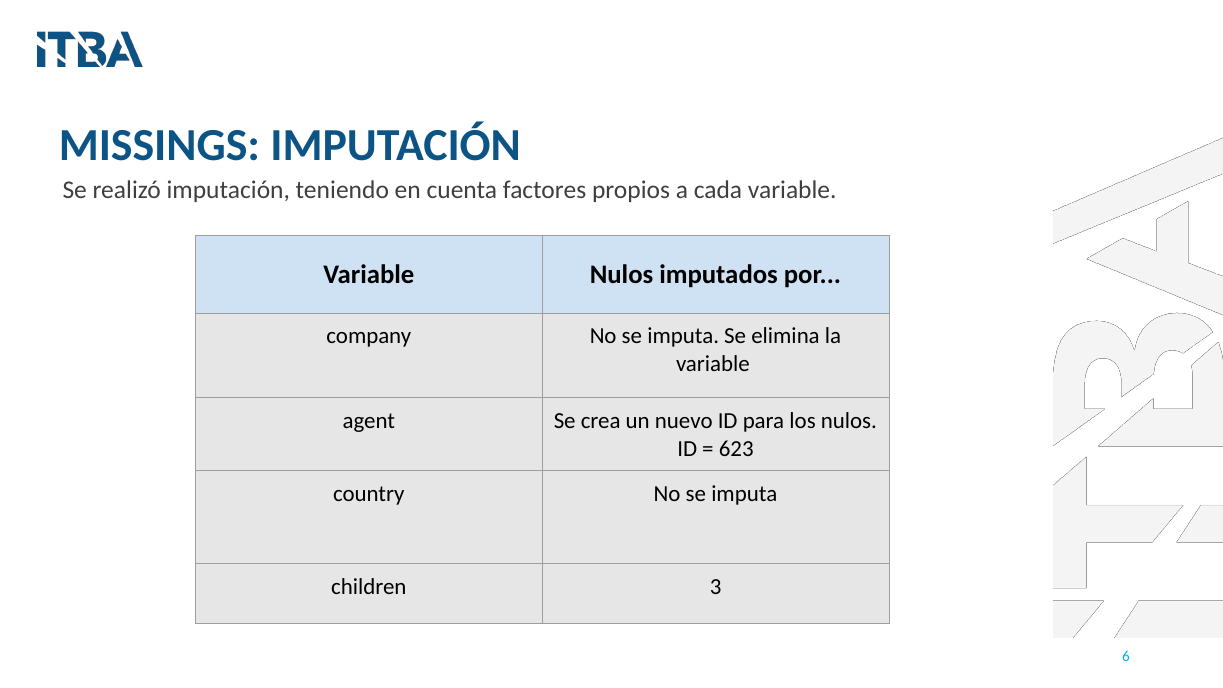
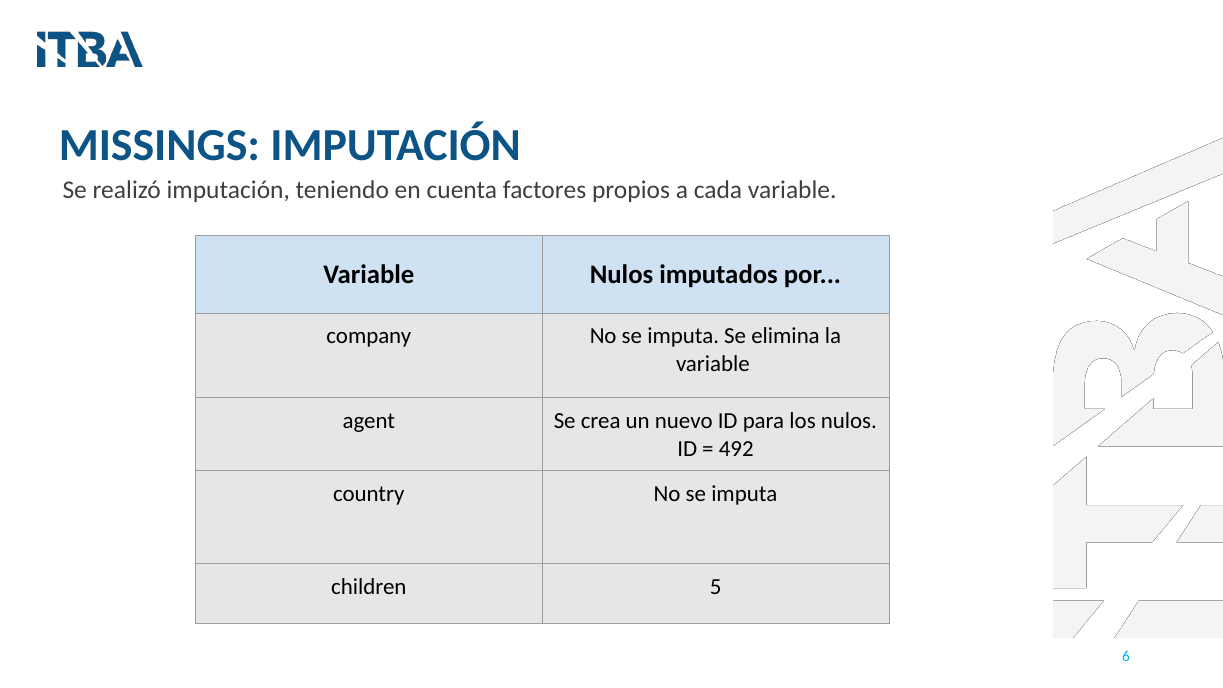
623: 623 -> 492
3: 3 -> 5
